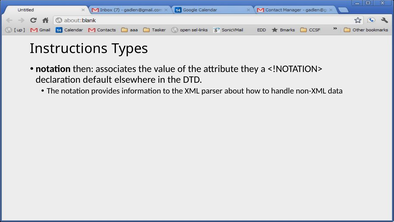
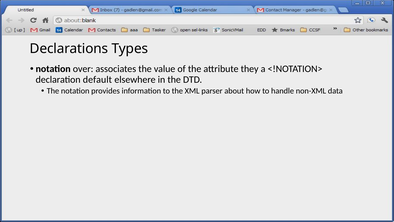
Instructions: Instructions -> Declarations
then: then -> over
